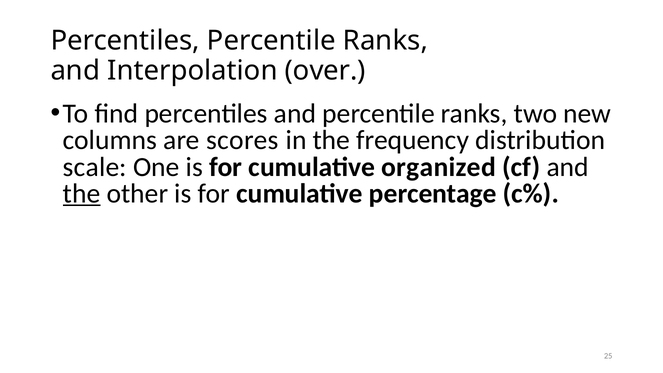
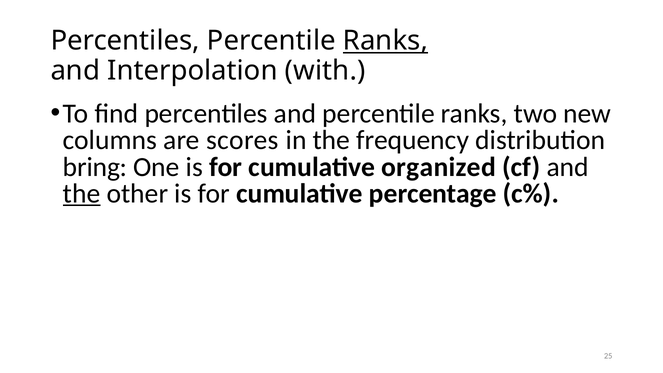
Ranks at (385, 41) underline: none -> present
over: over -> with
scale: scale -> bring
